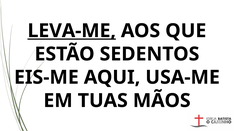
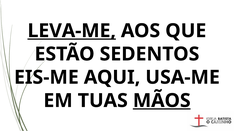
MÃOS underline: none -> present
